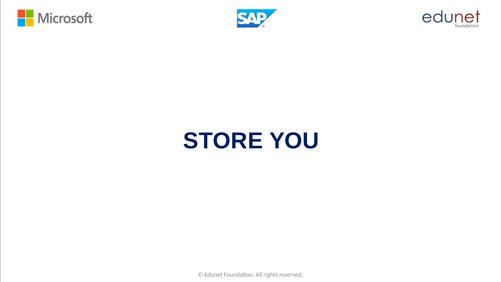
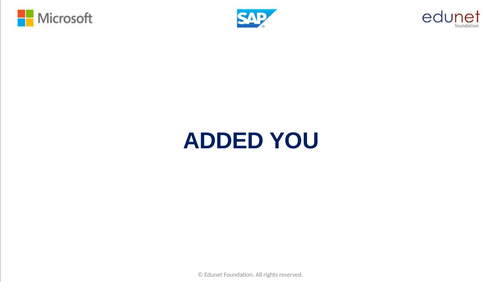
STORE: STORE -> ADDED
